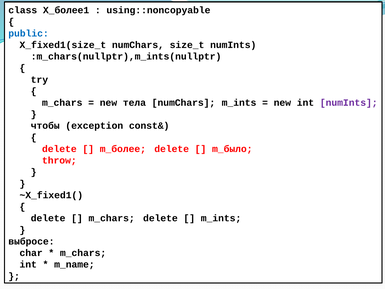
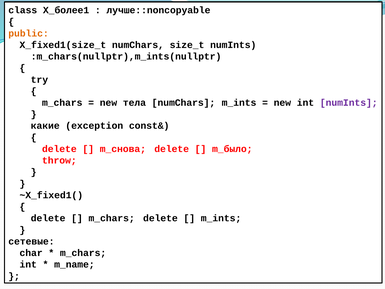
using::noncopyable: using::noncopyable -> лучше::noncopyable
public colour: blue -> orange
чтобы: чтобы -> какие
m_более: m_более -> m_снова
выбросе: выбросе -> сетевые
